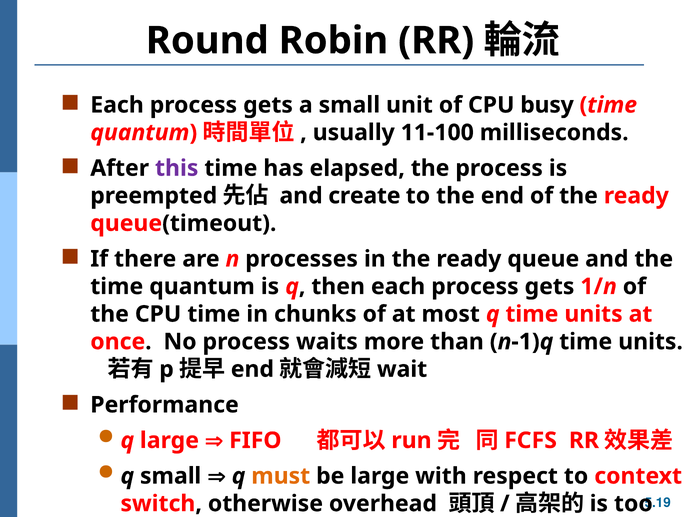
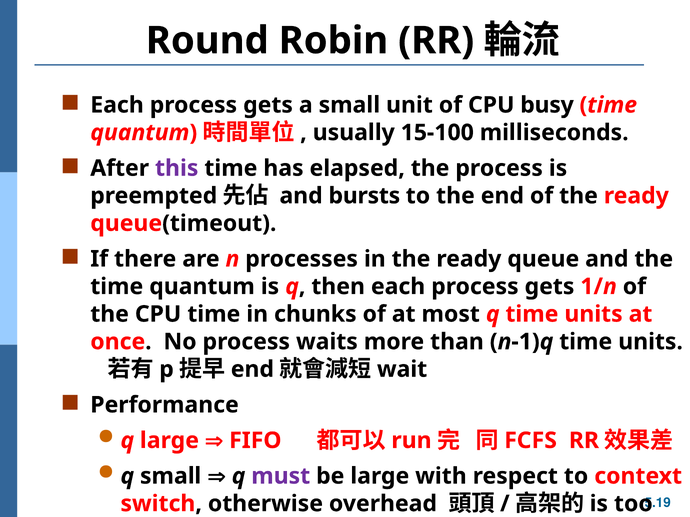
11-100: 11-100 -> 15-100
create: create -> bursts
must colour: orange -> purple
